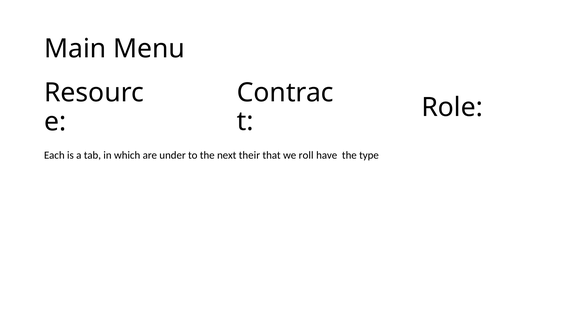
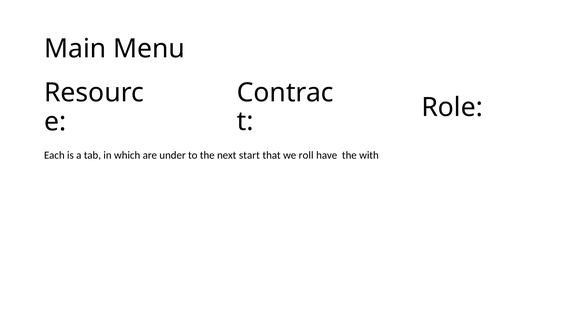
their: their -> start
type: type -> with
